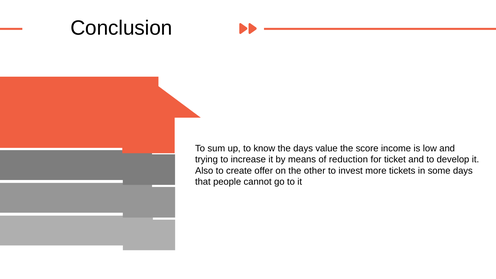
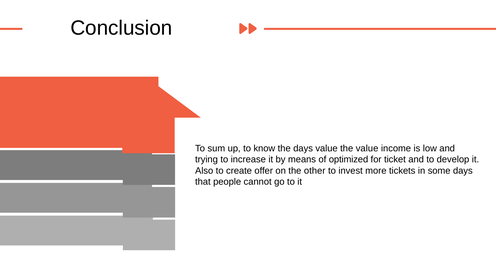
the score: score -> value
reduction: reduction -> optimized
